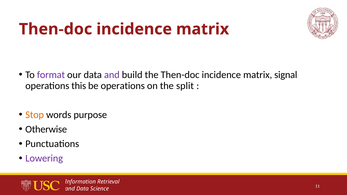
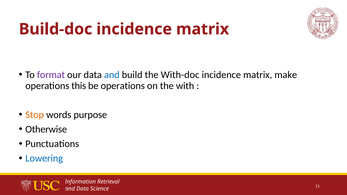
Then-doc at (55, 29): Then-doc -> Build-doc
and at (112, 75) colour: purple -> blue
the Then-doc: Then-doc -> With-doc
signal: signal -> make
split: split -> with
Lowering colour: purple -> blue
